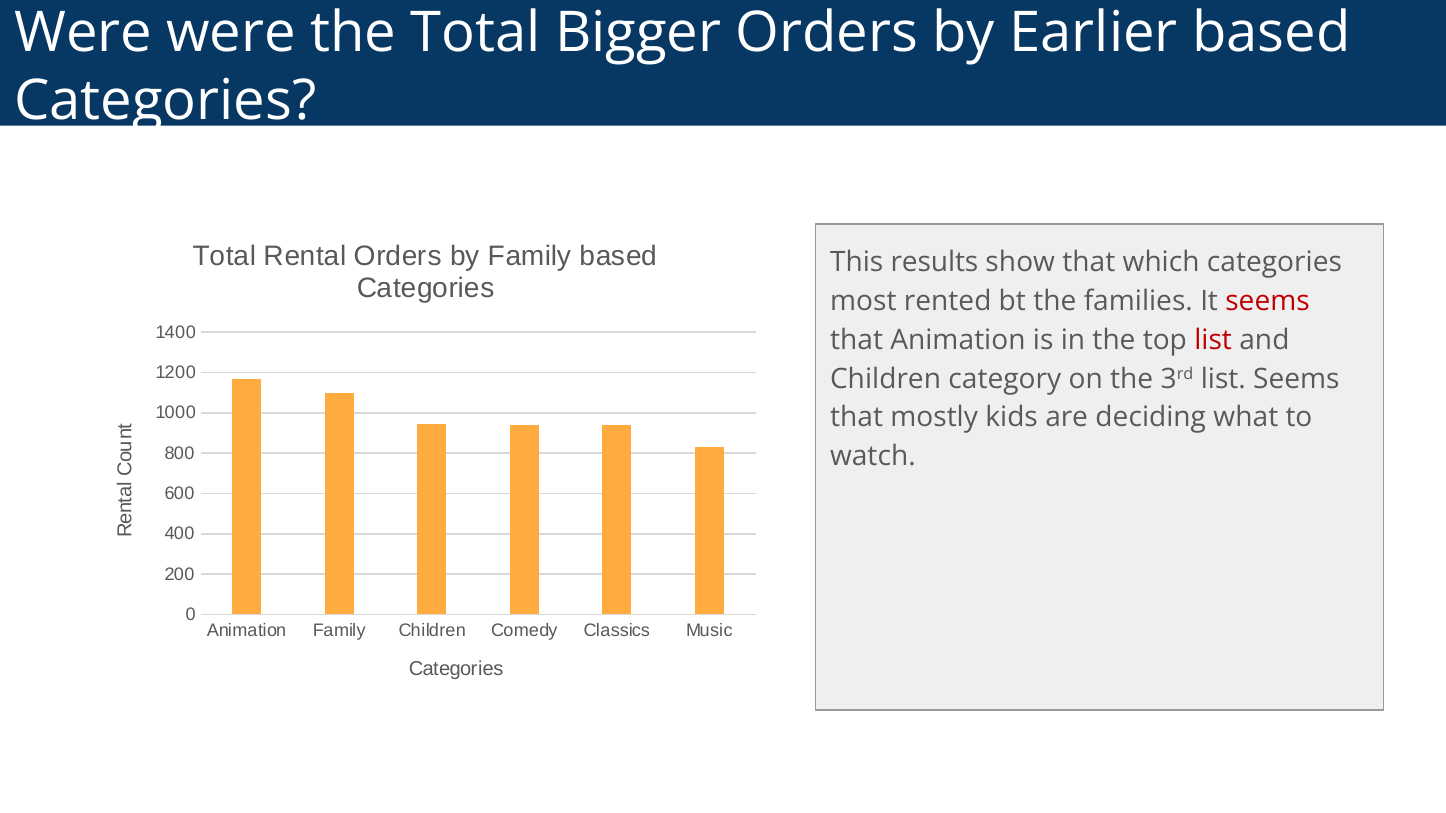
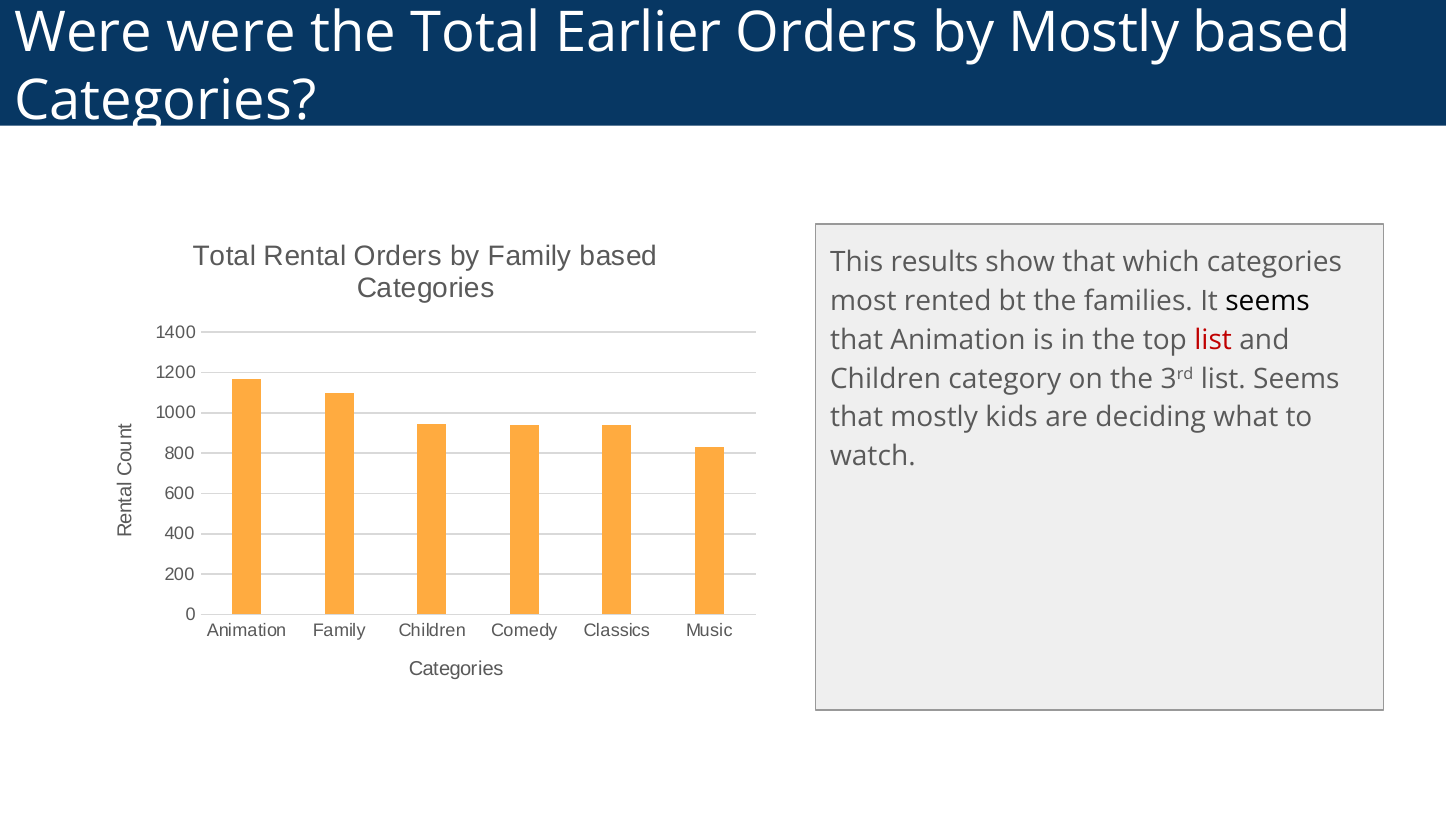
Bigger: Bigger -> Earlier
by Earlier: Earlier -> Mostly
seems at (1268, 301) colour: red -> black
